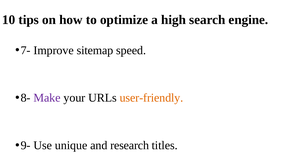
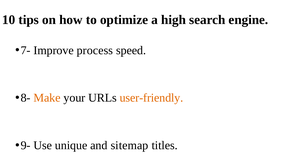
sitemap: sitemap -> process
Make colour: purple -> orange
research: research -> sitemap
